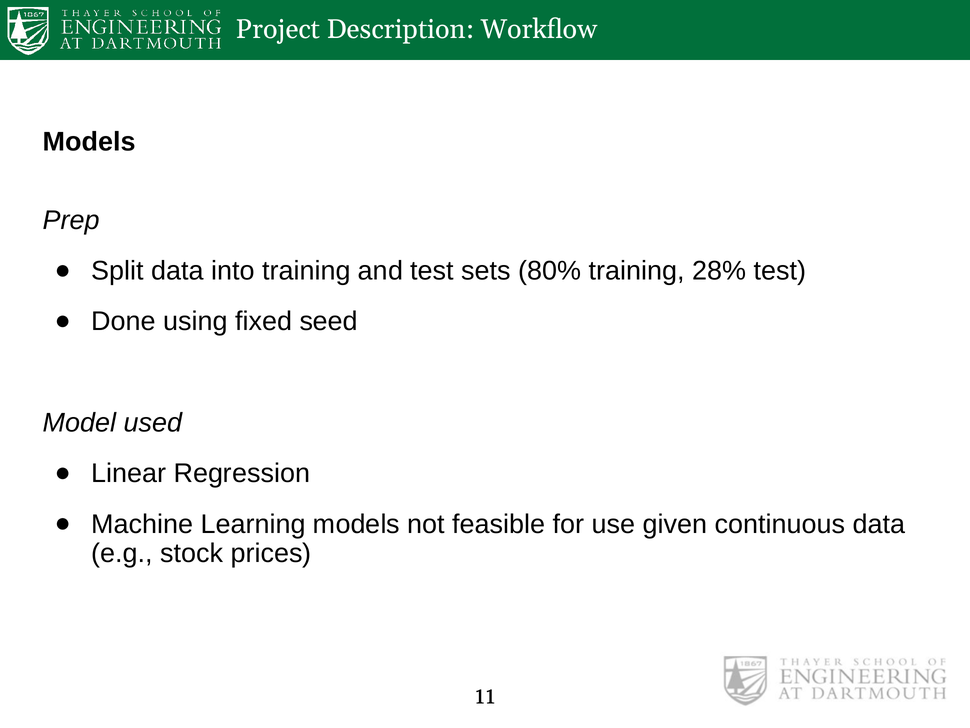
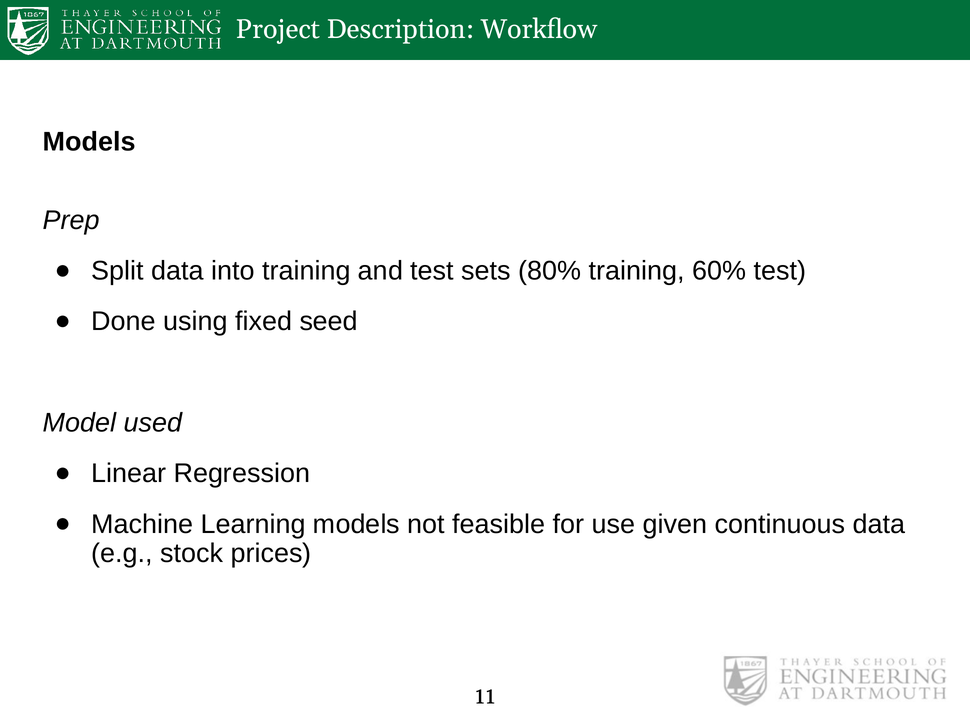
28%: 28% -> 60%
